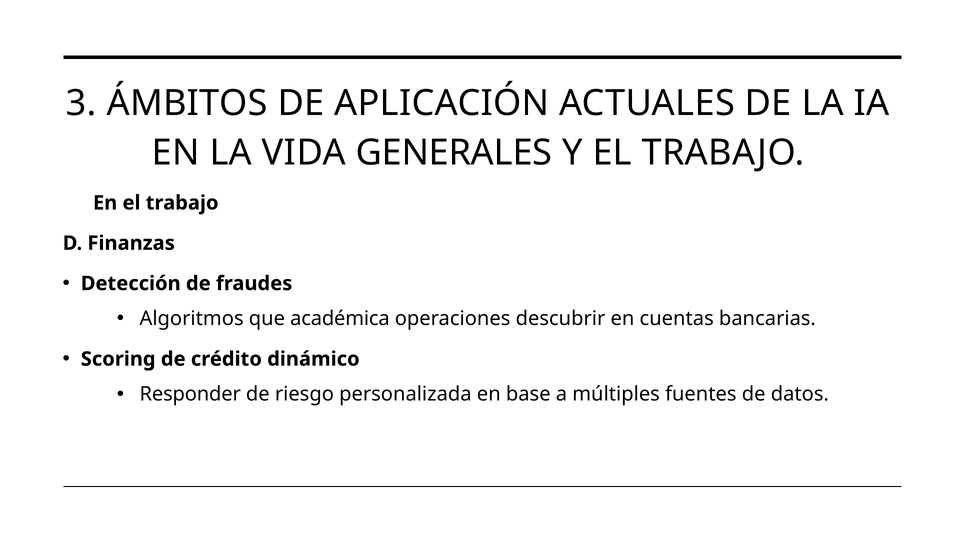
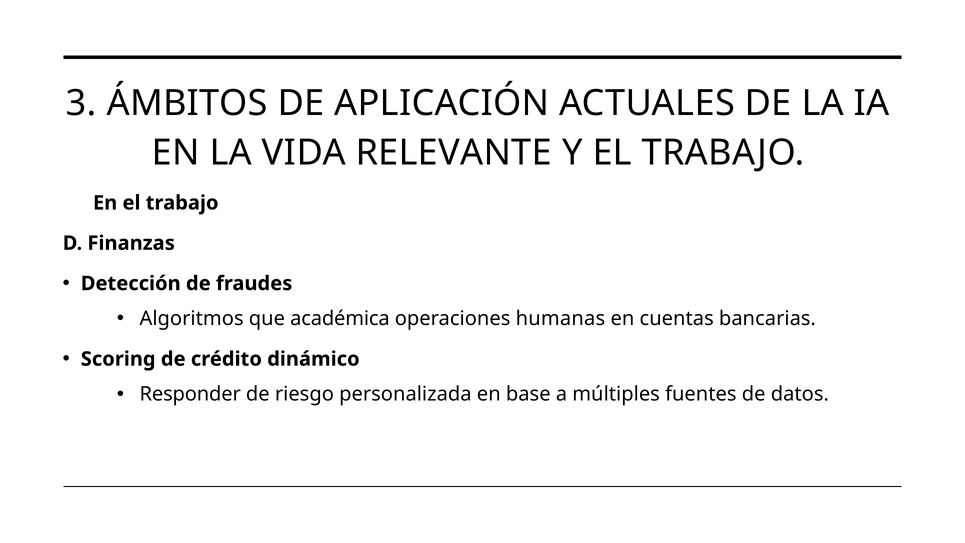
GENERALES: GENERALES -> RELEVANTE
descubrir: descubrir -> humanas
